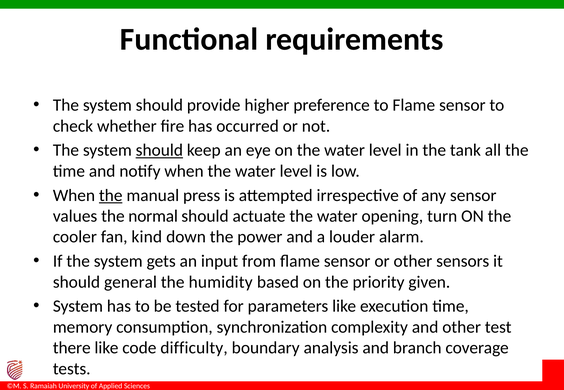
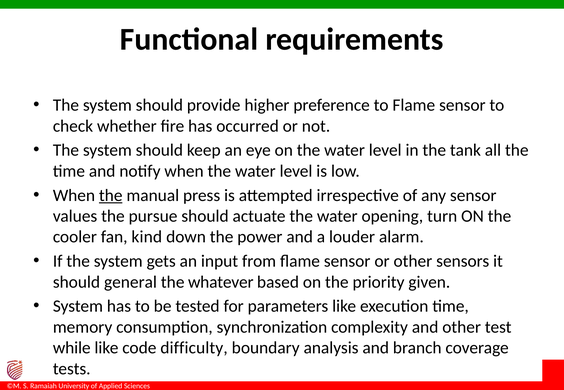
should at (159, 150) underline: present -> none
normal: normal -> pursue
humidity: humidity -> whatever
there: there -> while
